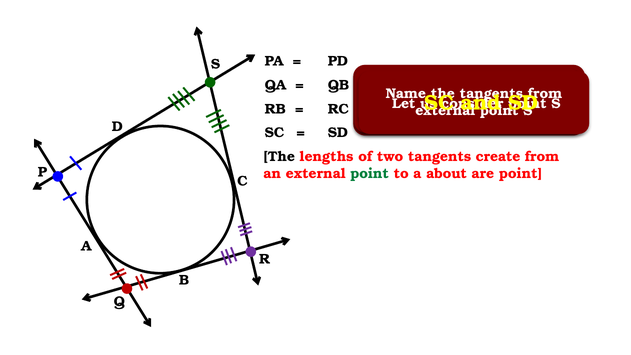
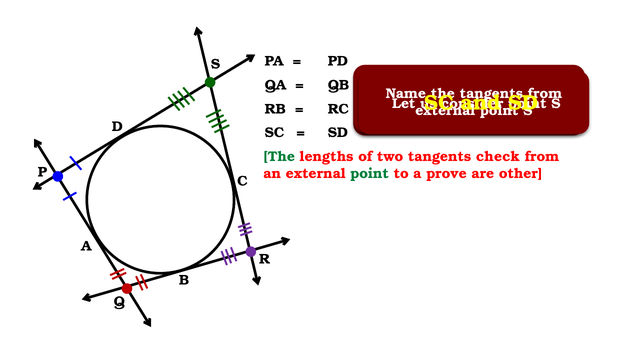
The at (279, 157) colour: black -> green
create: create -> check
about: about -> prove
are point: point -> other
